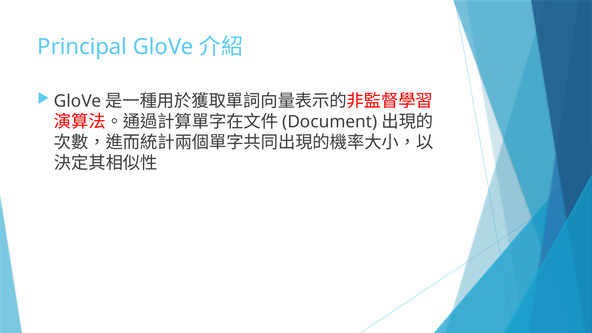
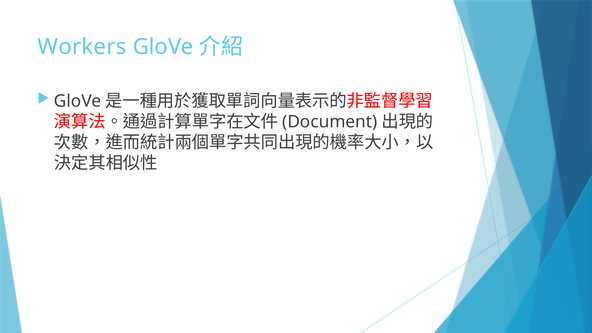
Principal: Principal -> Workers
